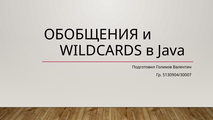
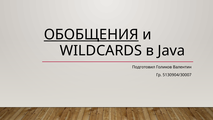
ОБОБЩЕНИЯ underline: none -> present
